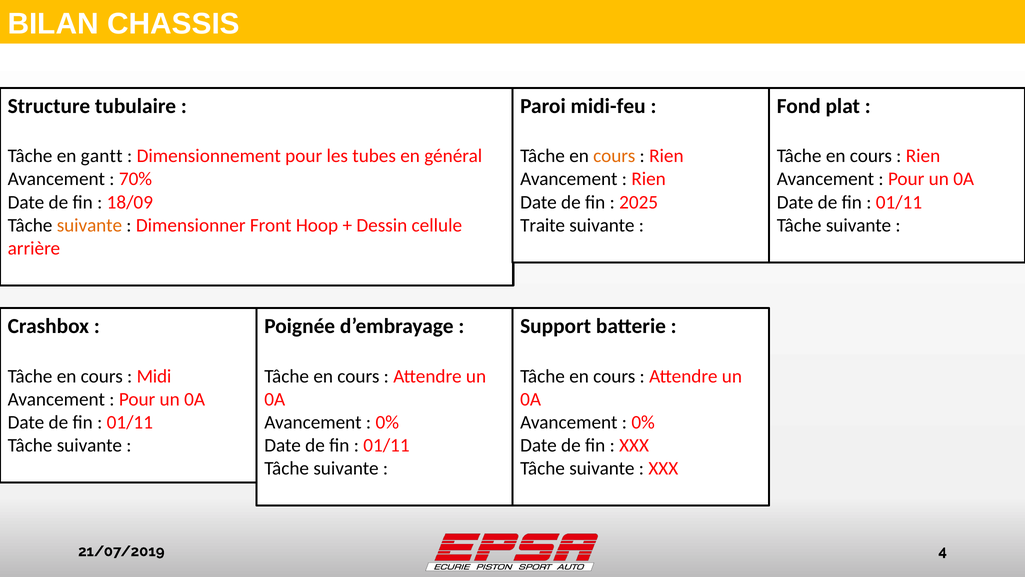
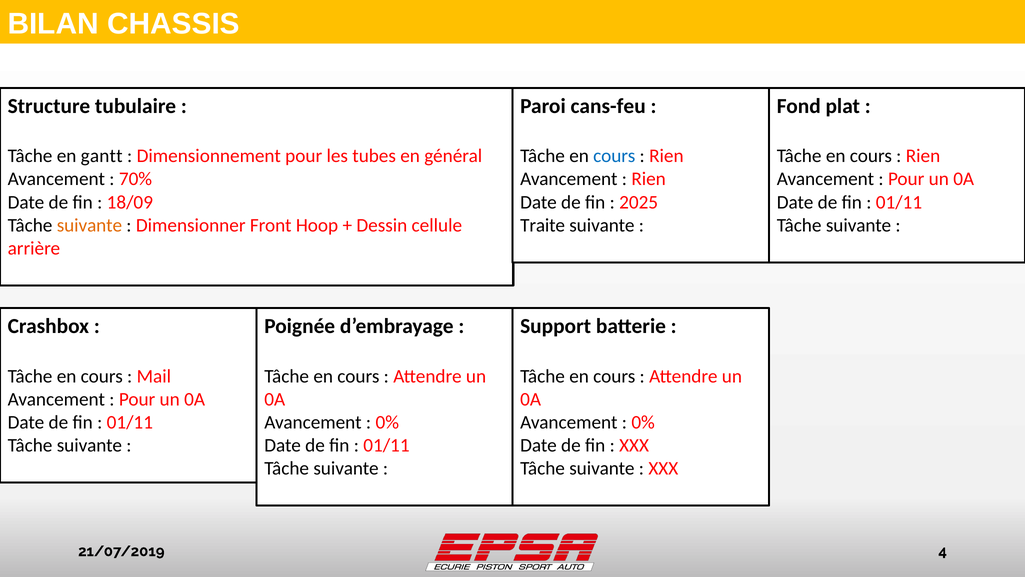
midi-feu: midi-feu -> cans-feu
cours at (614, 156) colour: orange -> blue
Midi: Midi -> Mail
